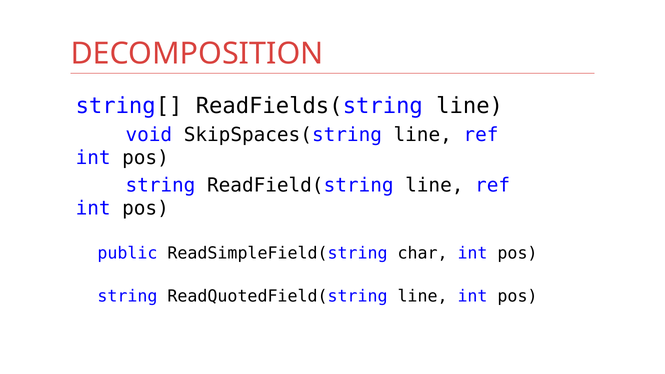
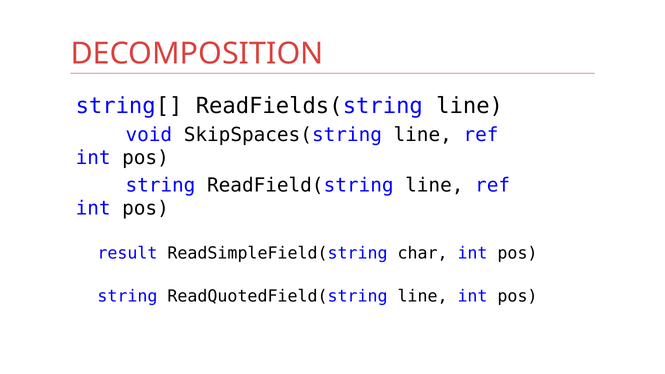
public: public -> result
